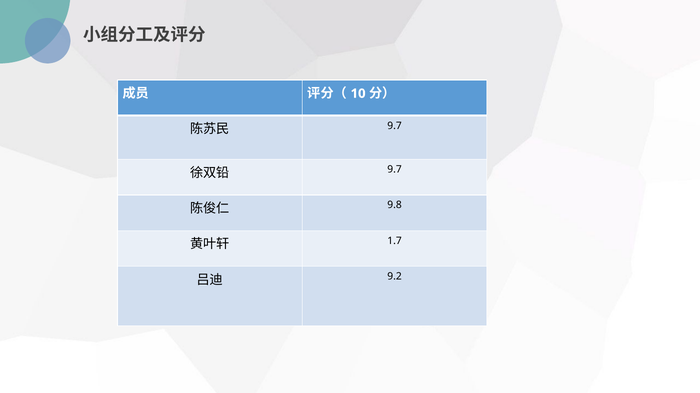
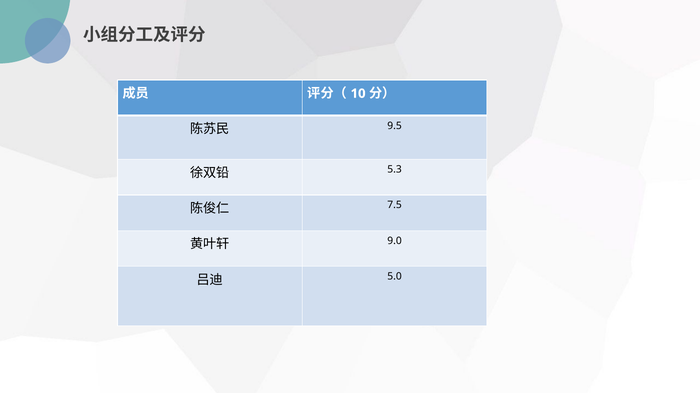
9.7 at (395, 126): 9.7 -> 9.5
9.7 at (395, 170): 9.7 -> 5.3
9.8: 9.8 -> 7.5
1.7: 1.7 -> 9.0
9.2: 9.2 -> 5.0
